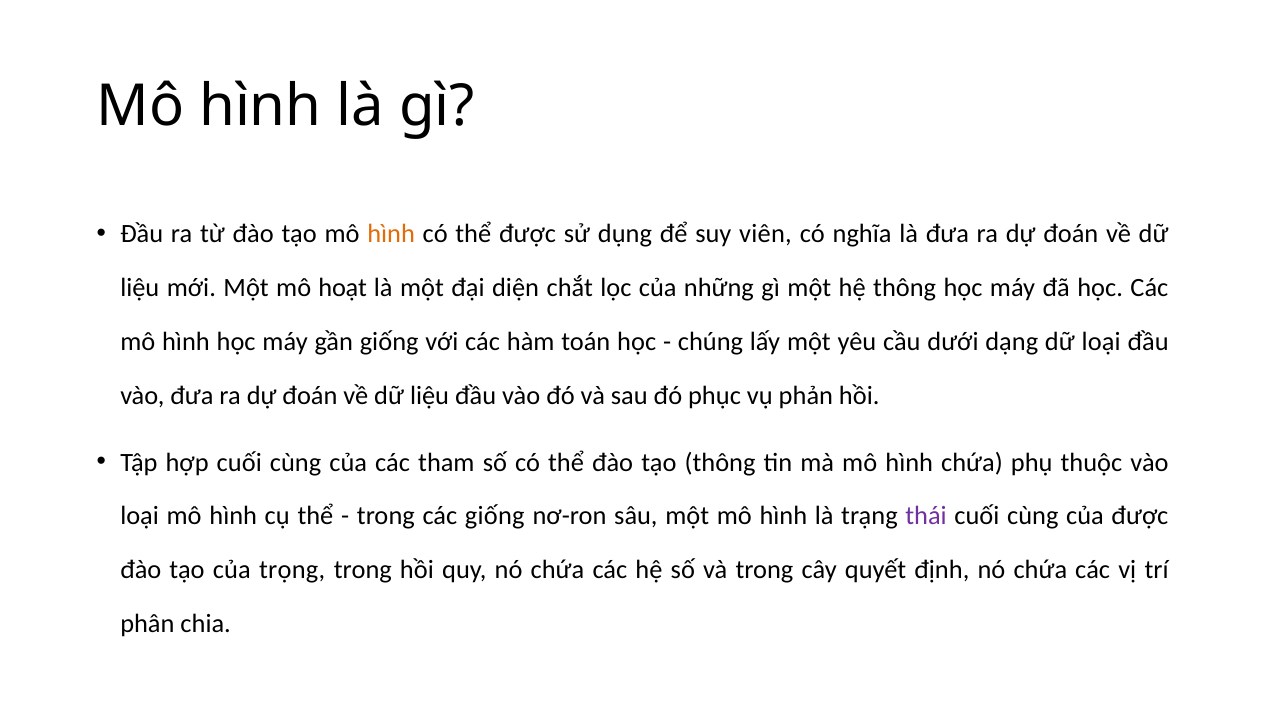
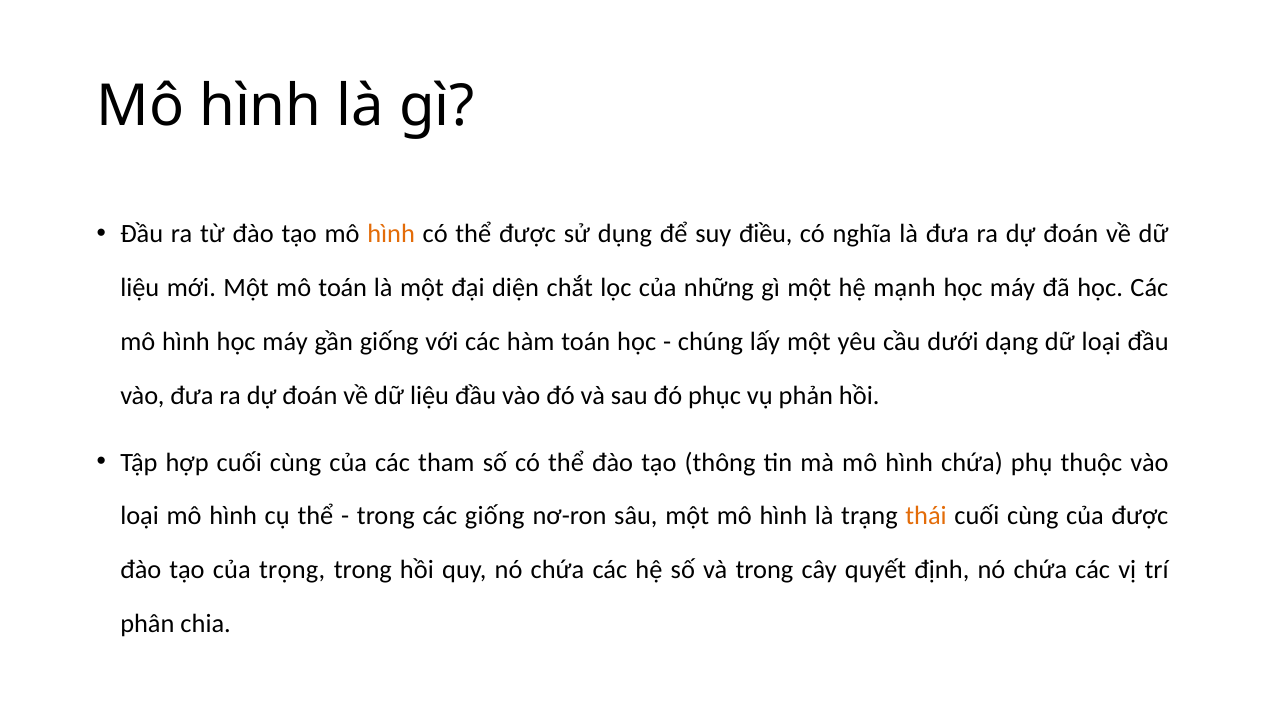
viên: viên -> điều
mô hoạt: hoạt -> toán
hệ thông: thông -> mạnh
thái colour: purple -> orange
